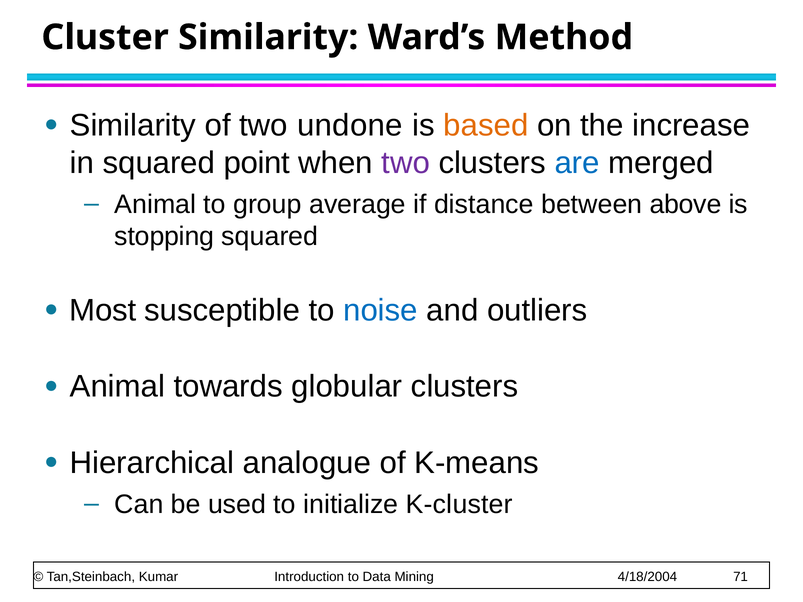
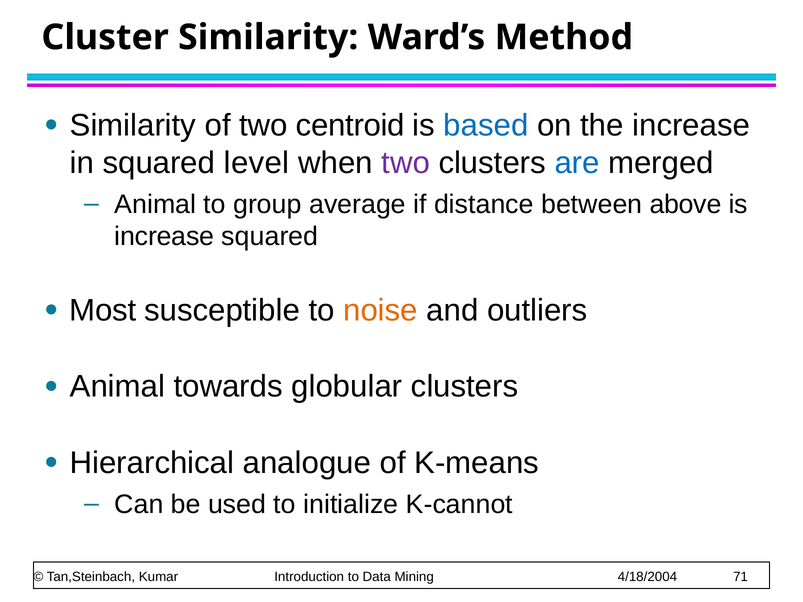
undone: undone -> centroid
based colour: orange -> blue
point: point -> level
stopping at (164, 237): stopping -> increase
noise colour: blue -> orange
K-cluster: K-cluster -> K-cannot
